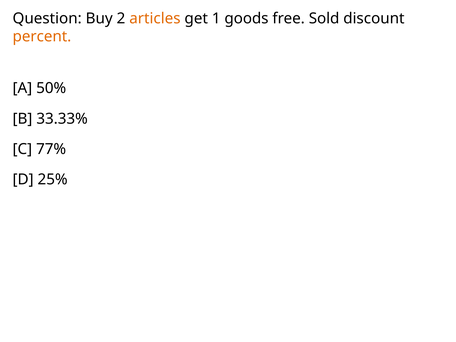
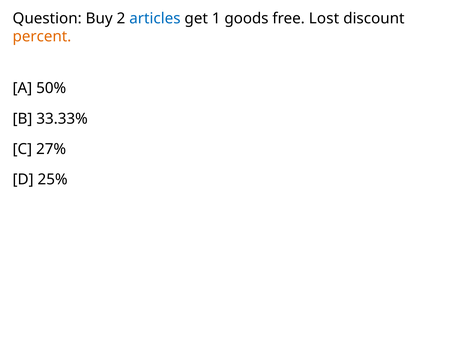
articles colour: orange -> blue
Sold: Sold -> Lost
77%: 77% -> 27%
